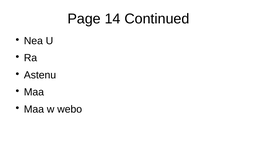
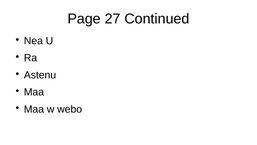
14: 14 -> 27
